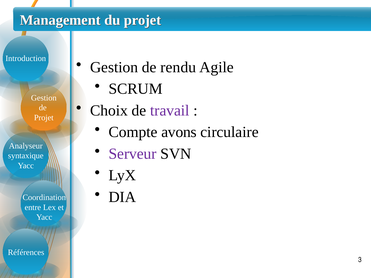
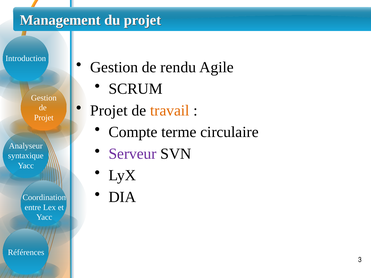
Choix at (109, 111): Choix -> Projet
travail colour: purple -> orange
avons: avons -> terme
